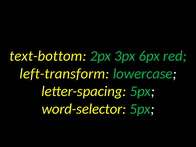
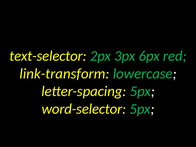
text-bottom: text-bottom -> text-selector
left-transform: left-transform -> link-transform
